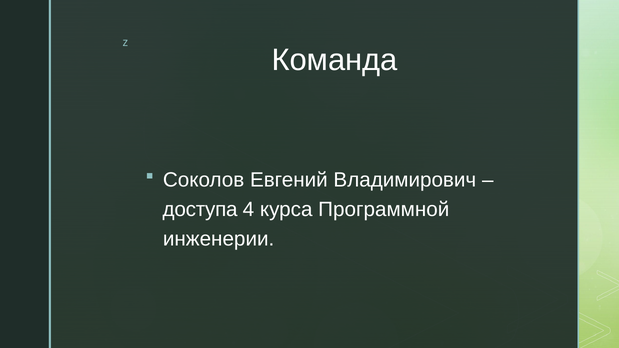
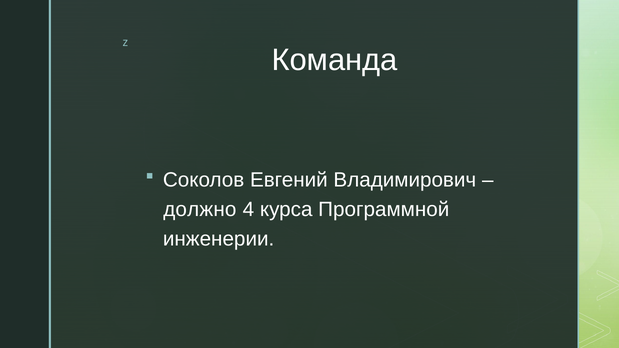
доступа: доступа -> должно
